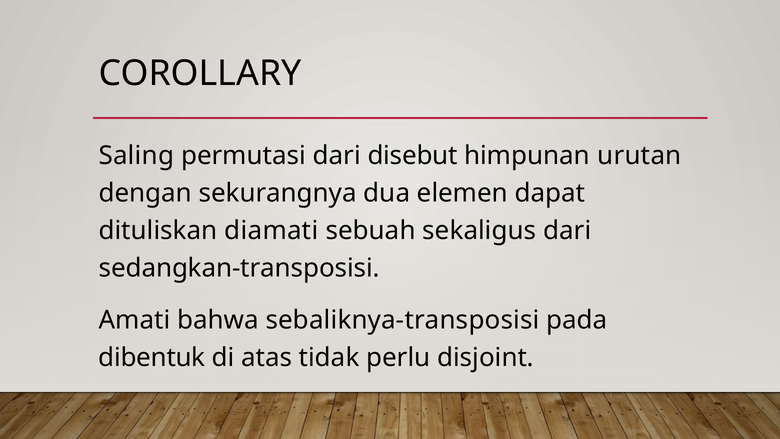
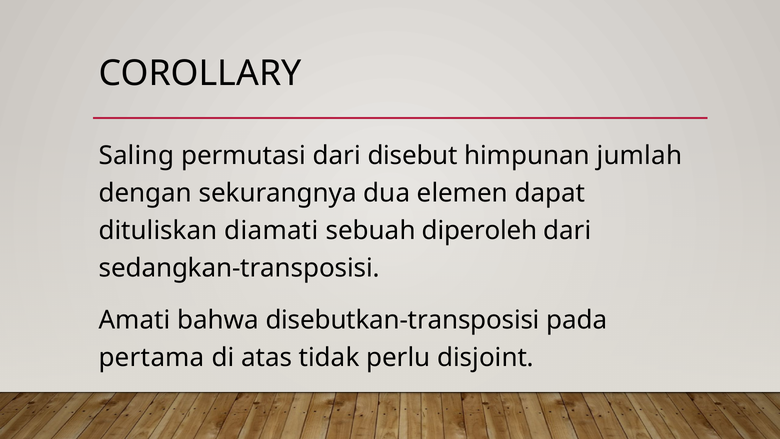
urutan: urutan -> jumlah
sekaligus: sekaligus -> diperoleh
sebaliknya-transposisi: sebaliknya-transposisi -> disebutkan-transposisi
dibentuk: dibentuk -> pertama
